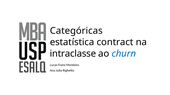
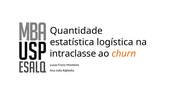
Categóricas: Categóricas -> Quantidade
contract: contract -> logística
churn colour: blue -> orange
